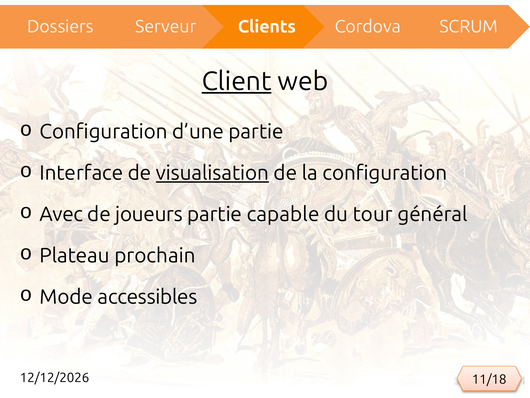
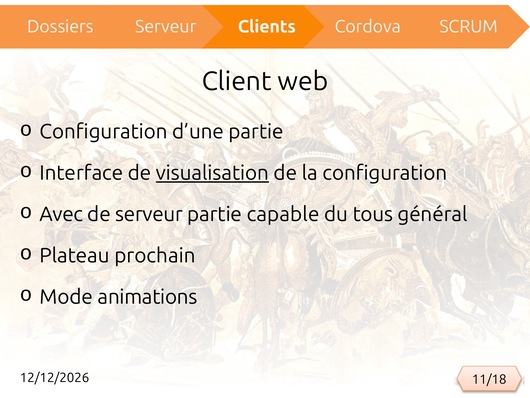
Client underline: present -> none
de joueurs: joueurs -> serveur
tour: tour -> tous
accessibles: accessibles -> animations
